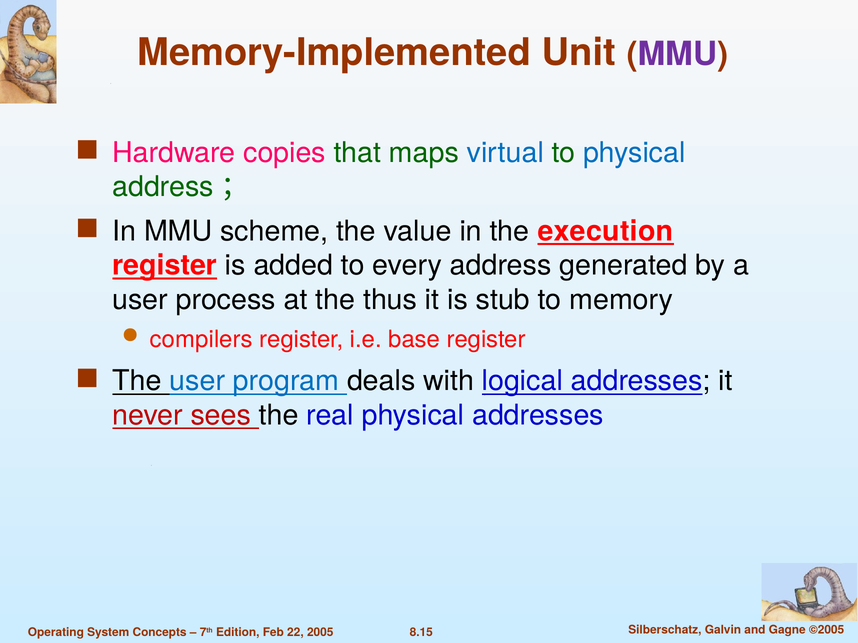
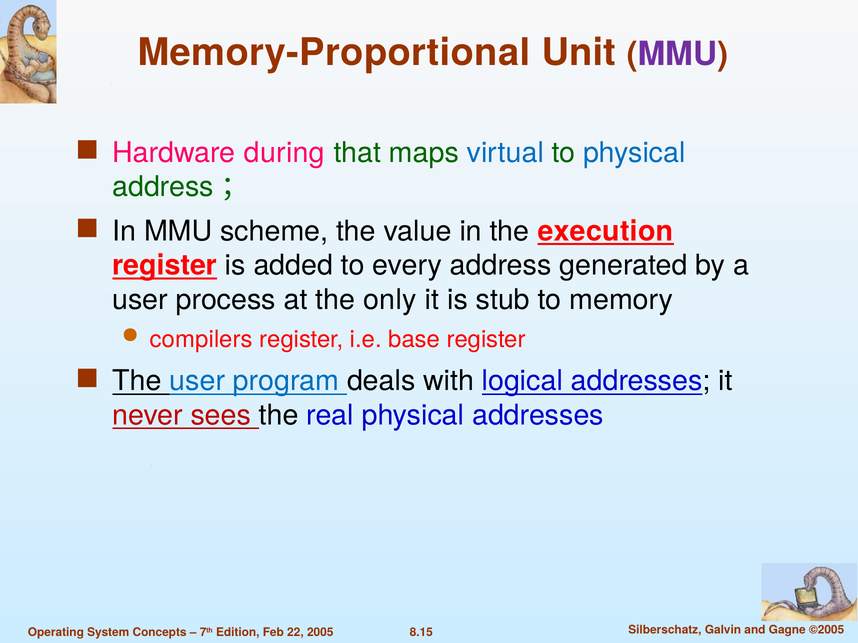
Memory-Implemented: Memory-Implemented -> Memory-Proportional
copies: copies -> during
thus: thus -> only
